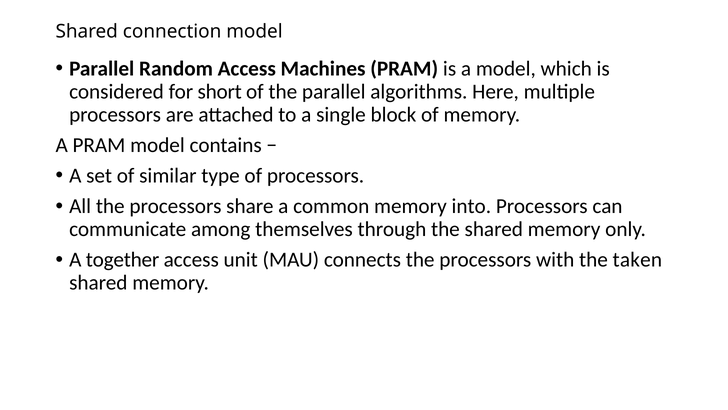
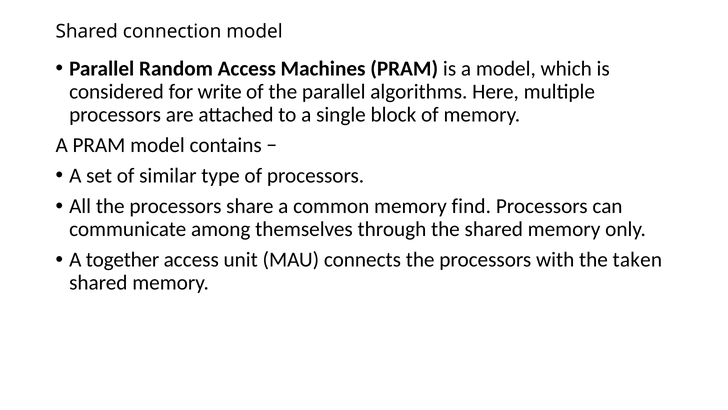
short: short -> write
into: into -> find
